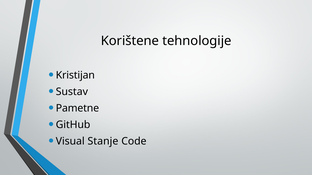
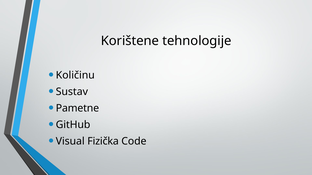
Kristijan: Kristijan -> Količinu
Stanje: Stanje -> Fizička
